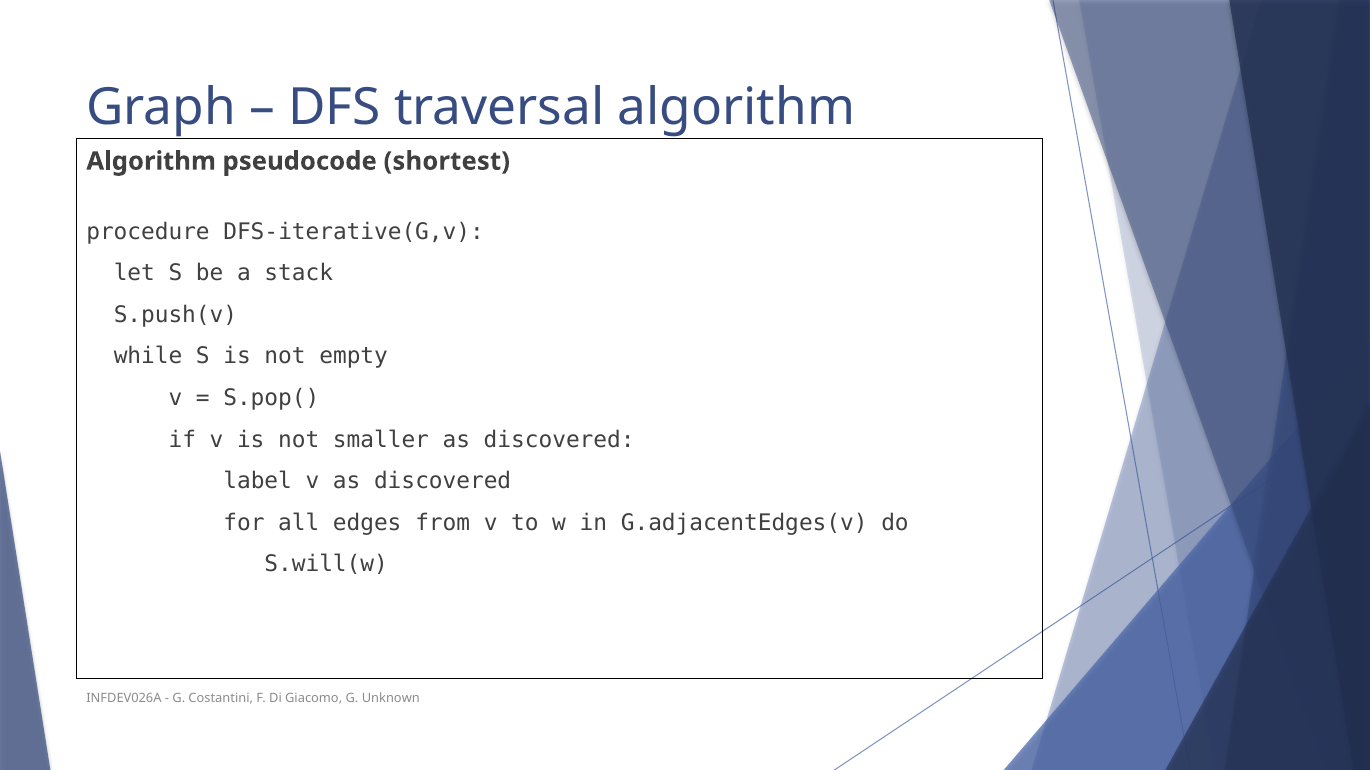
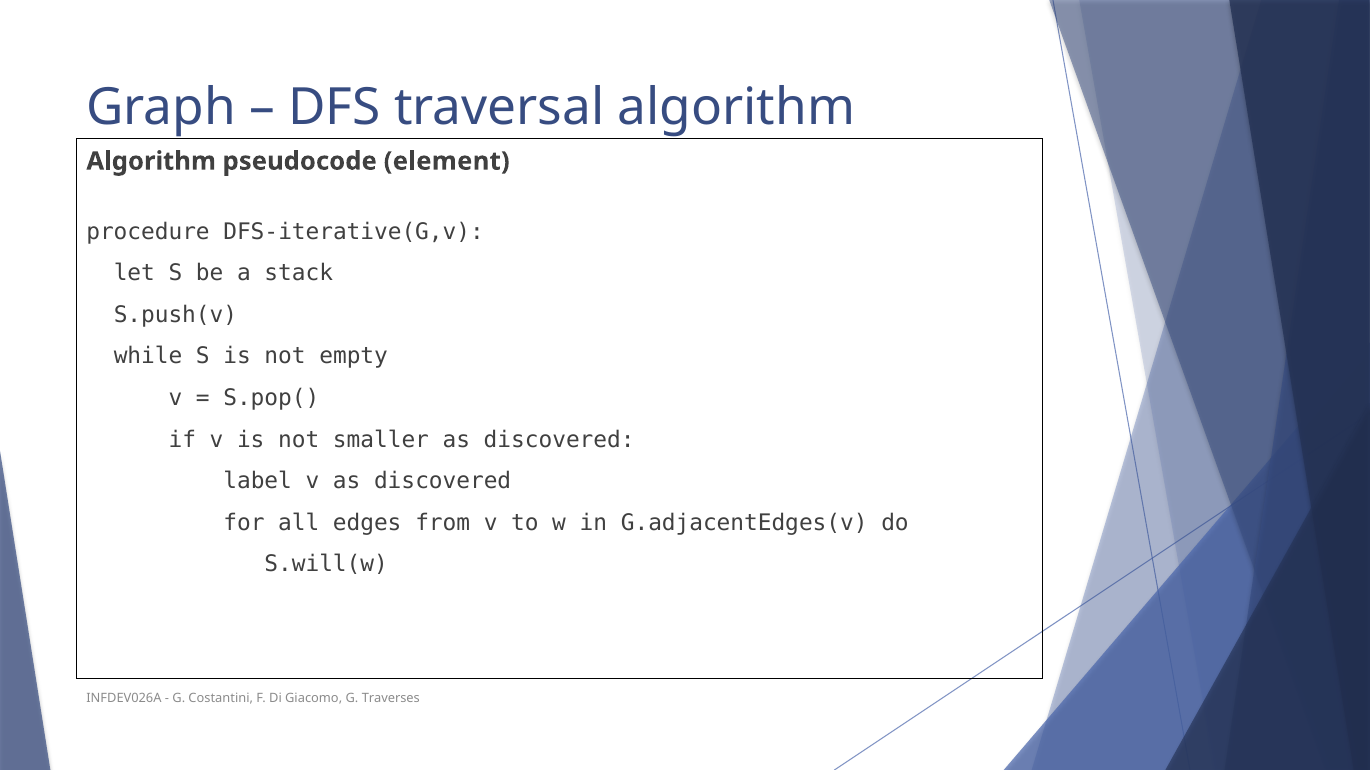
shortest: shortest -> element
Unknown: Unknown -> Traverses
